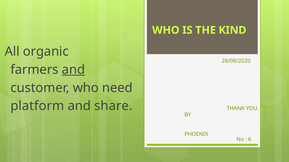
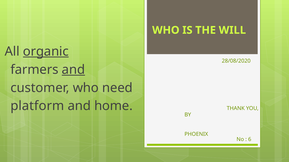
KIND: KIND -> WILL
organic underline: none -> present
share: share -> home
